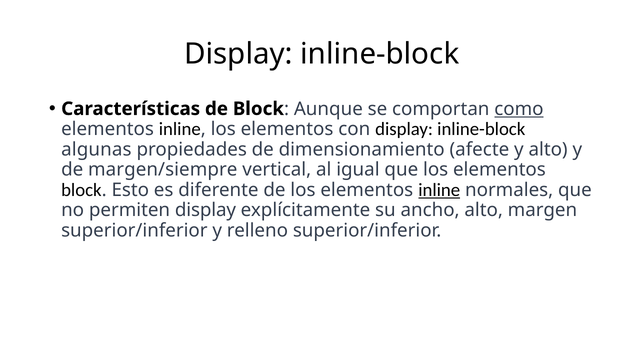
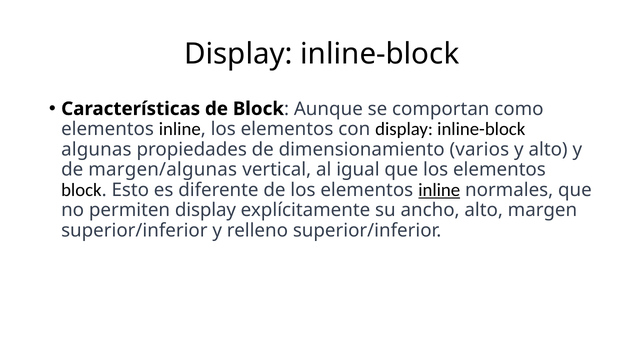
como underline: present -> none
afecte: afecte -> varios
margen/siempre: margen/siempre -> margen/algunas
